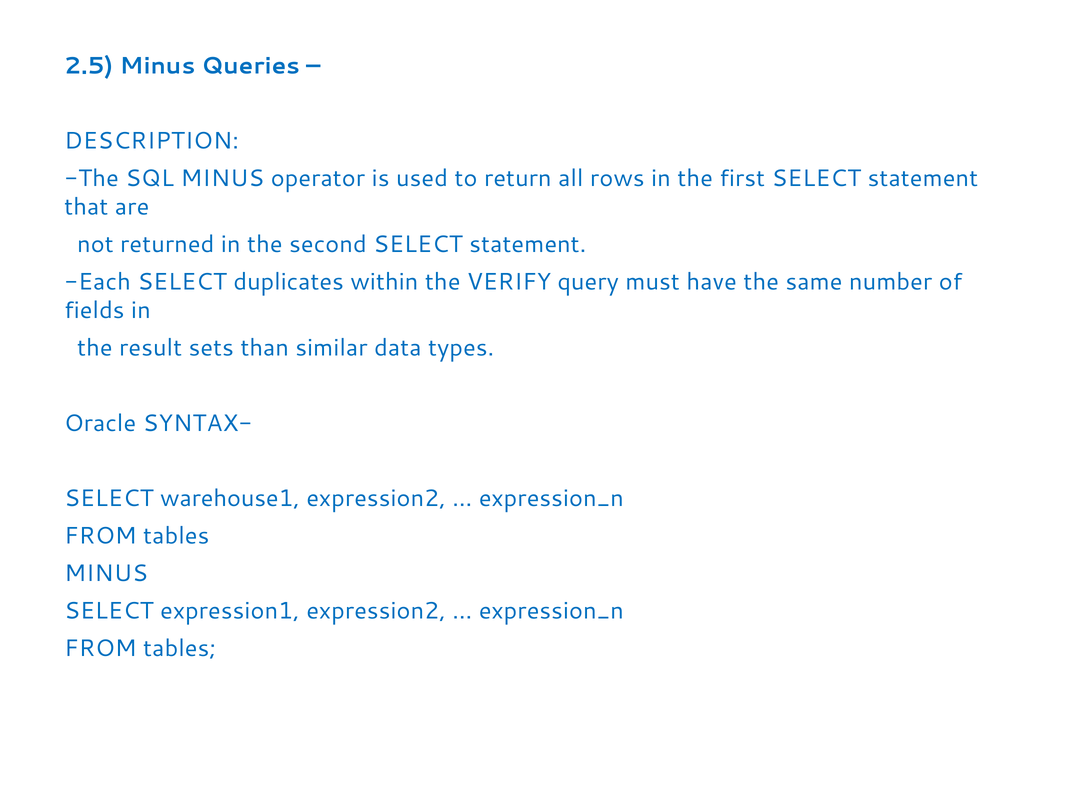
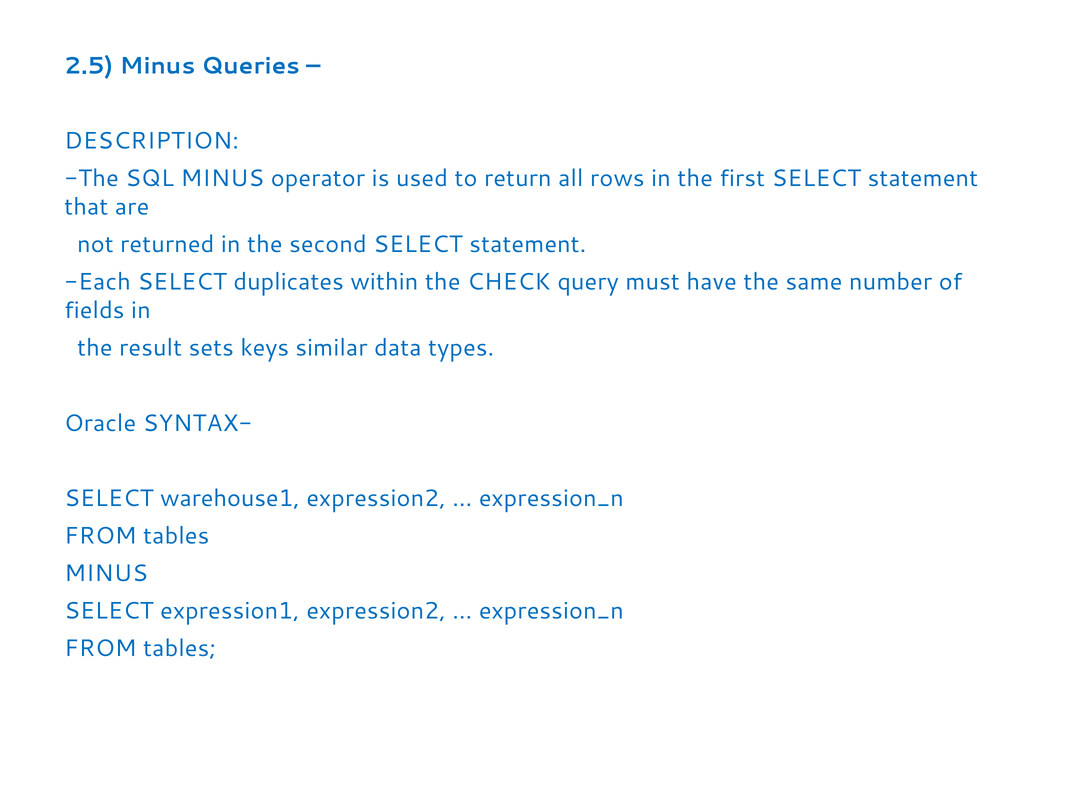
VERIFY: VERIFY -> CHECK
than: than -> keys
